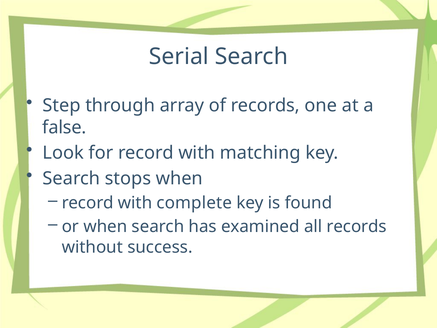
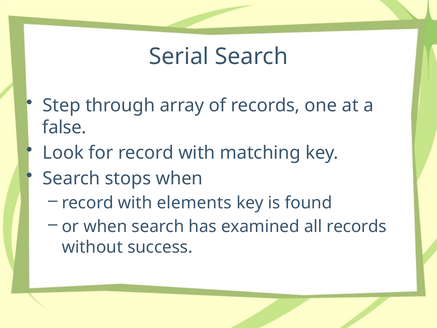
complete: complete -> elements
